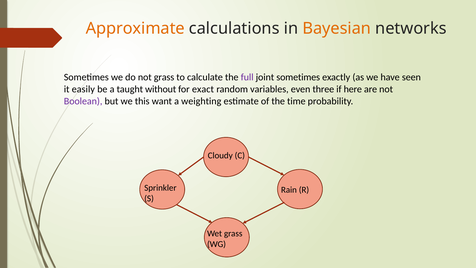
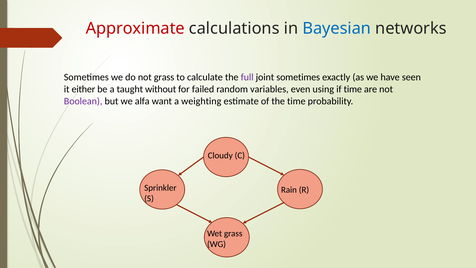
Approximate colour: orange -> red
Bayesian colour: orange -> blue
easily: easily -> either
exact: exact -> failed
three: three -> using
if here: here -> time
this: this -> alfa
